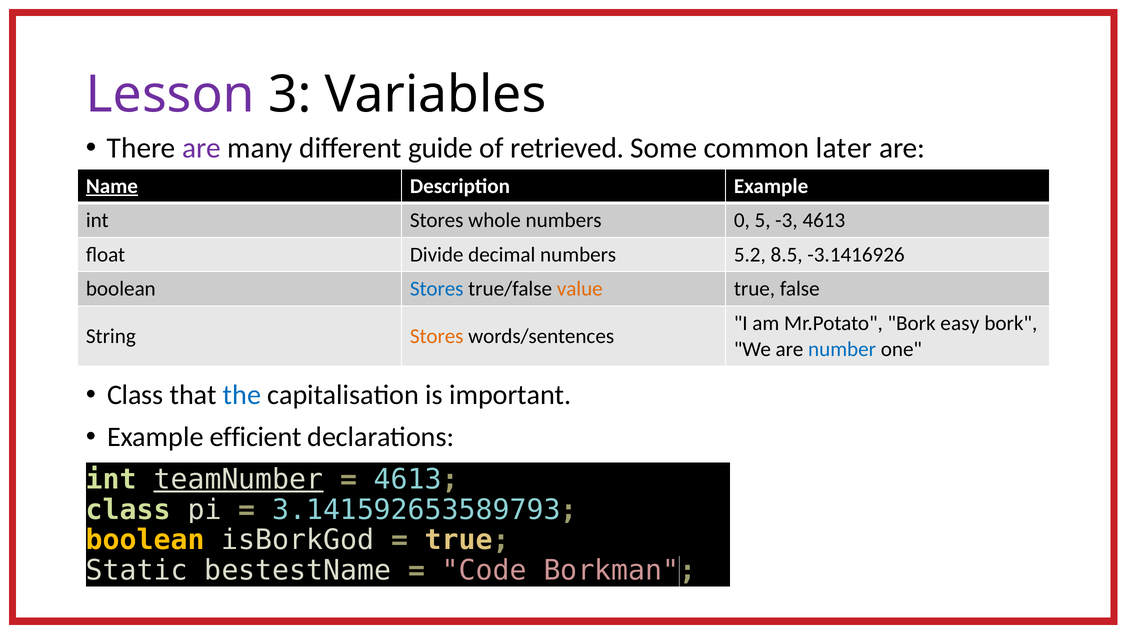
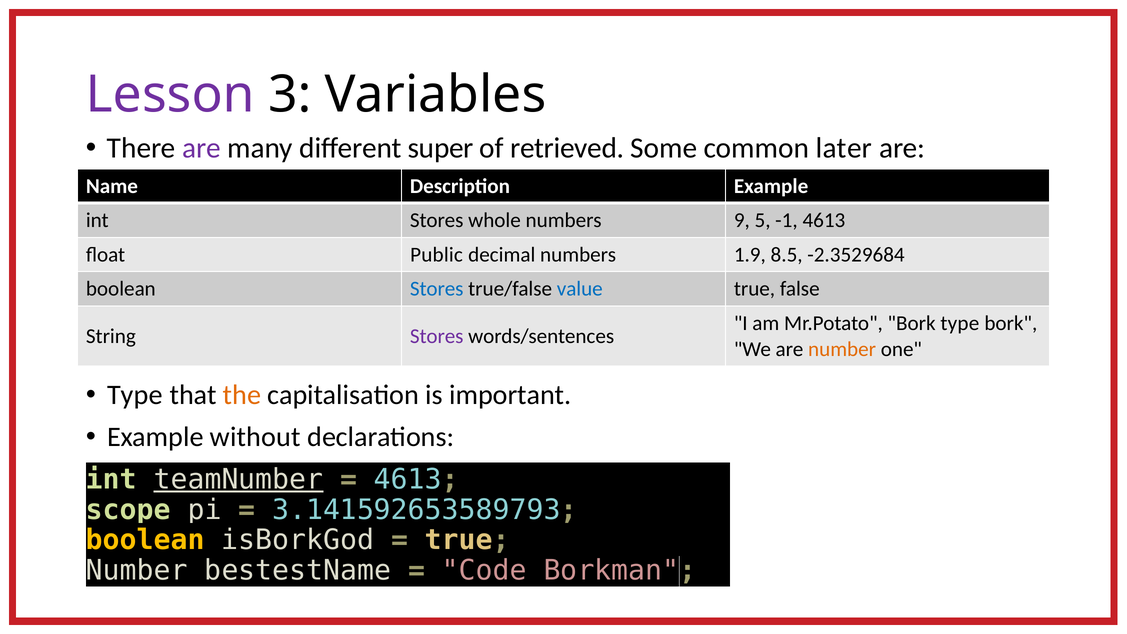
guide: guide -> super
Name underline: present -> none
0: 0 -> 9
-3: -3 -> -1
Divide: Divide -> Public
5.2: 5.2 -> 1.9
-3.1416926: -3.1416926 -> -2.3529684
value colour: orange -> blue
Bork easy: easy -> type
Stores at (437, 336) colour: orange -> purple
number at (842, 349) colour: blue -> orange
Class at (135, 395): Class -> Type
the colour: blue -> orange
efficient: efficient -> without
class at (128, 510): class -> scope
Static at (137, 570): Static -> Number
